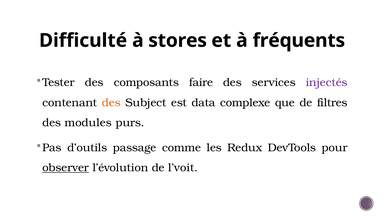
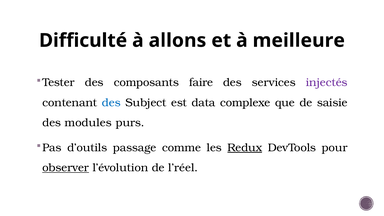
stores: stores -> allons
fréquents: fréquents -> meilleure
des at (111, 103) colour: orange -> blue
filtres: filtres -> saisie
Redux underline: none -> present
l’voit: l’voit -> l’réel
